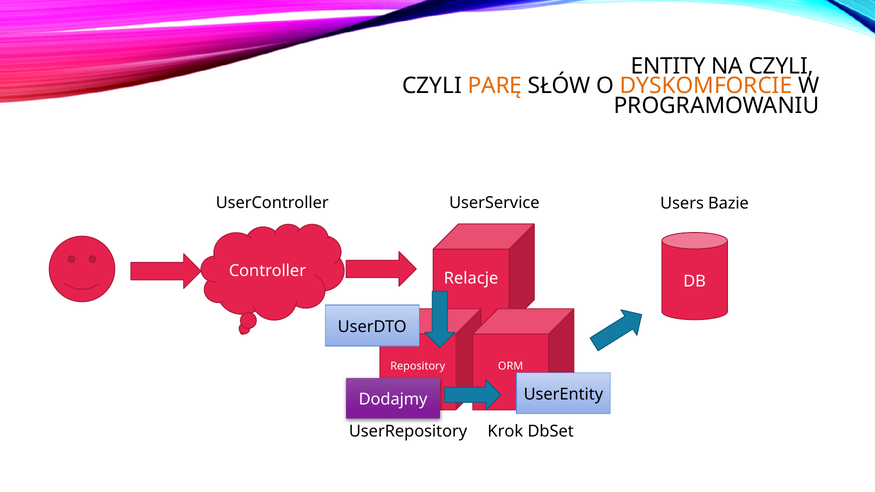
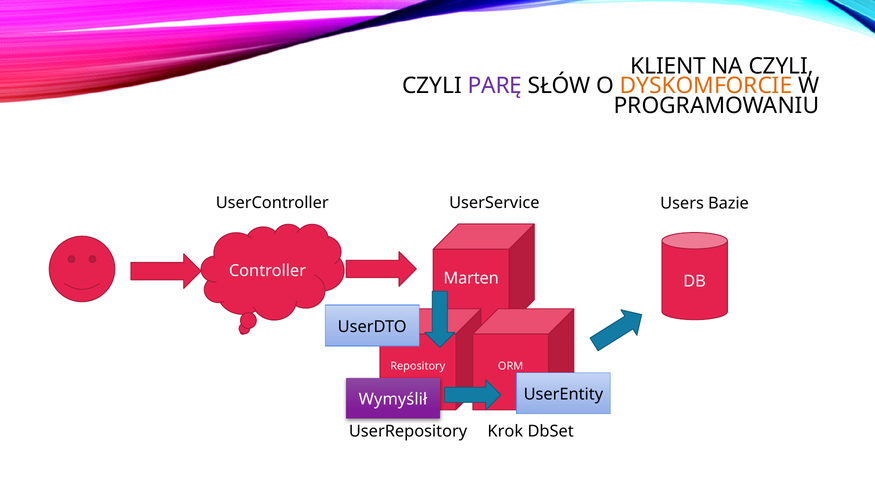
ENTITY: ENTITY -> KLIENT
PARĘ colour: orange -> purple
Relacje: Relacje -> Marten
Dodajmy: Dodajmy -> Wymyślił
